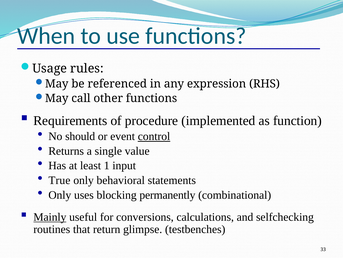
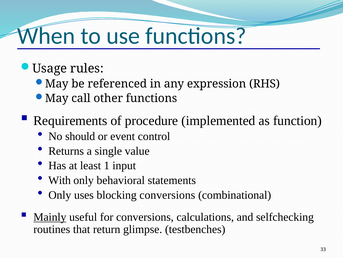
control underline: present -> none
True: True -> With
blocking permanently: permanently -> conversions
